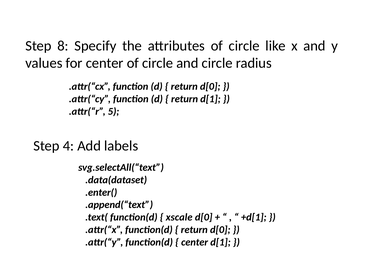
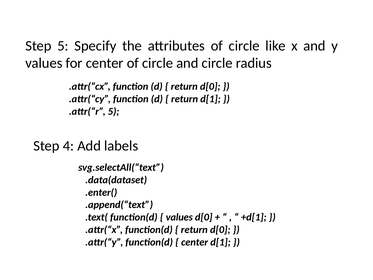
Step 8: 8 -> 5
xscale at (179, 217): xscale -> values
